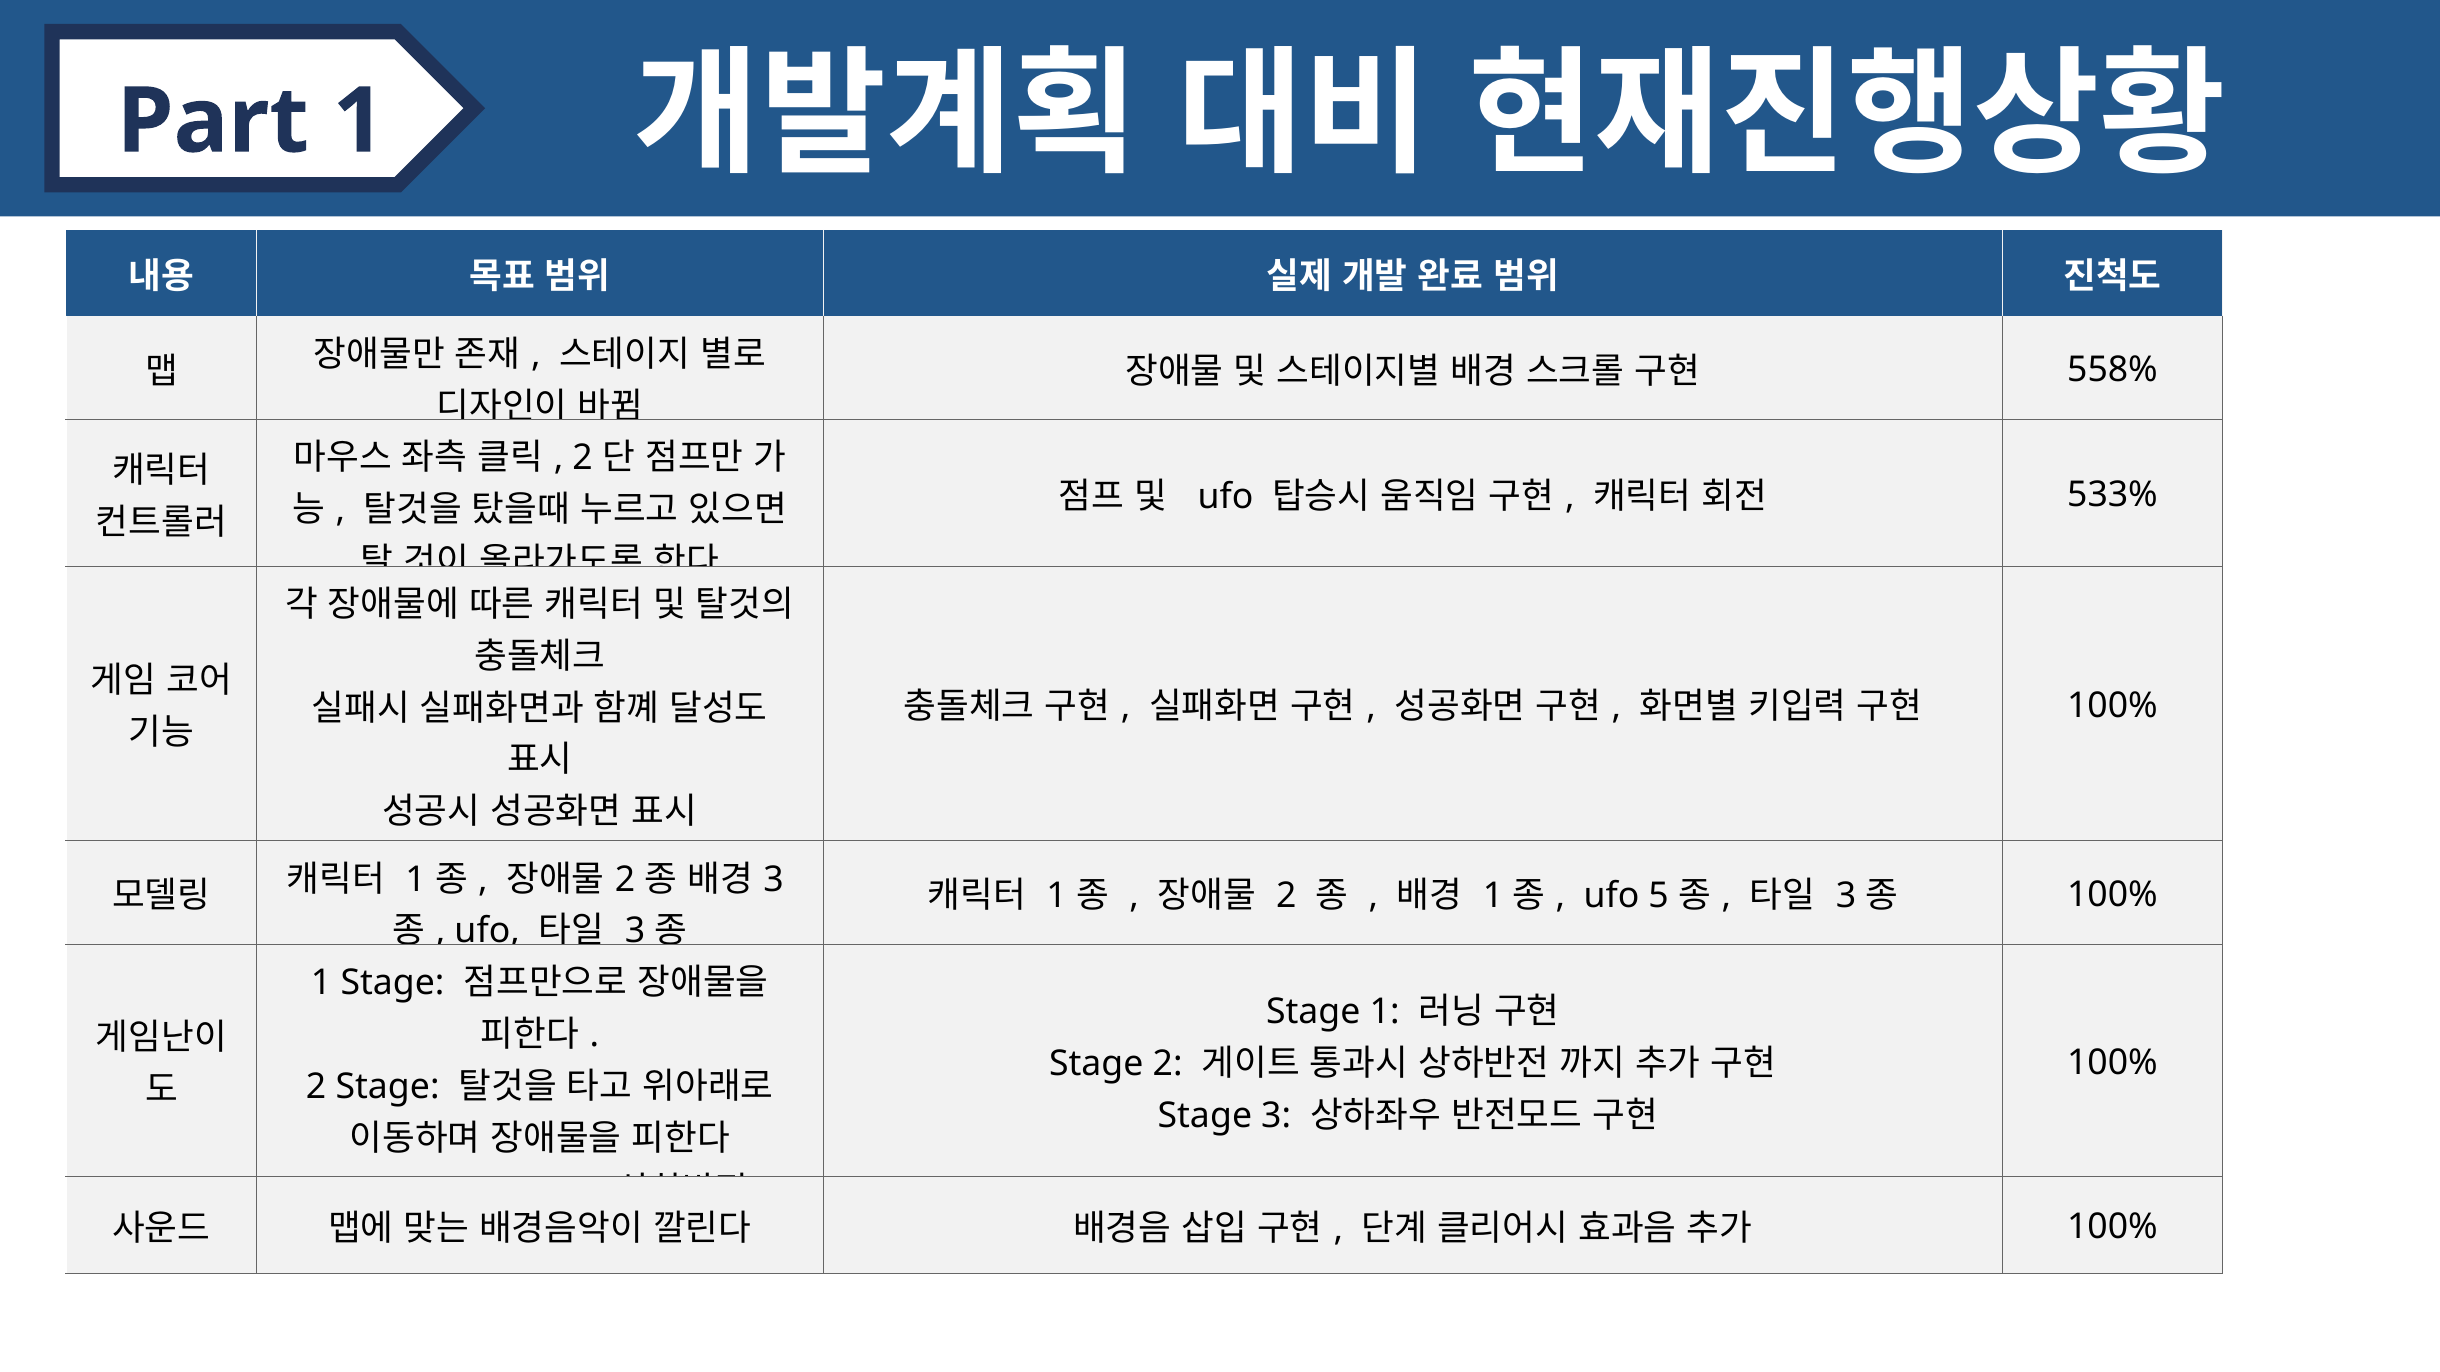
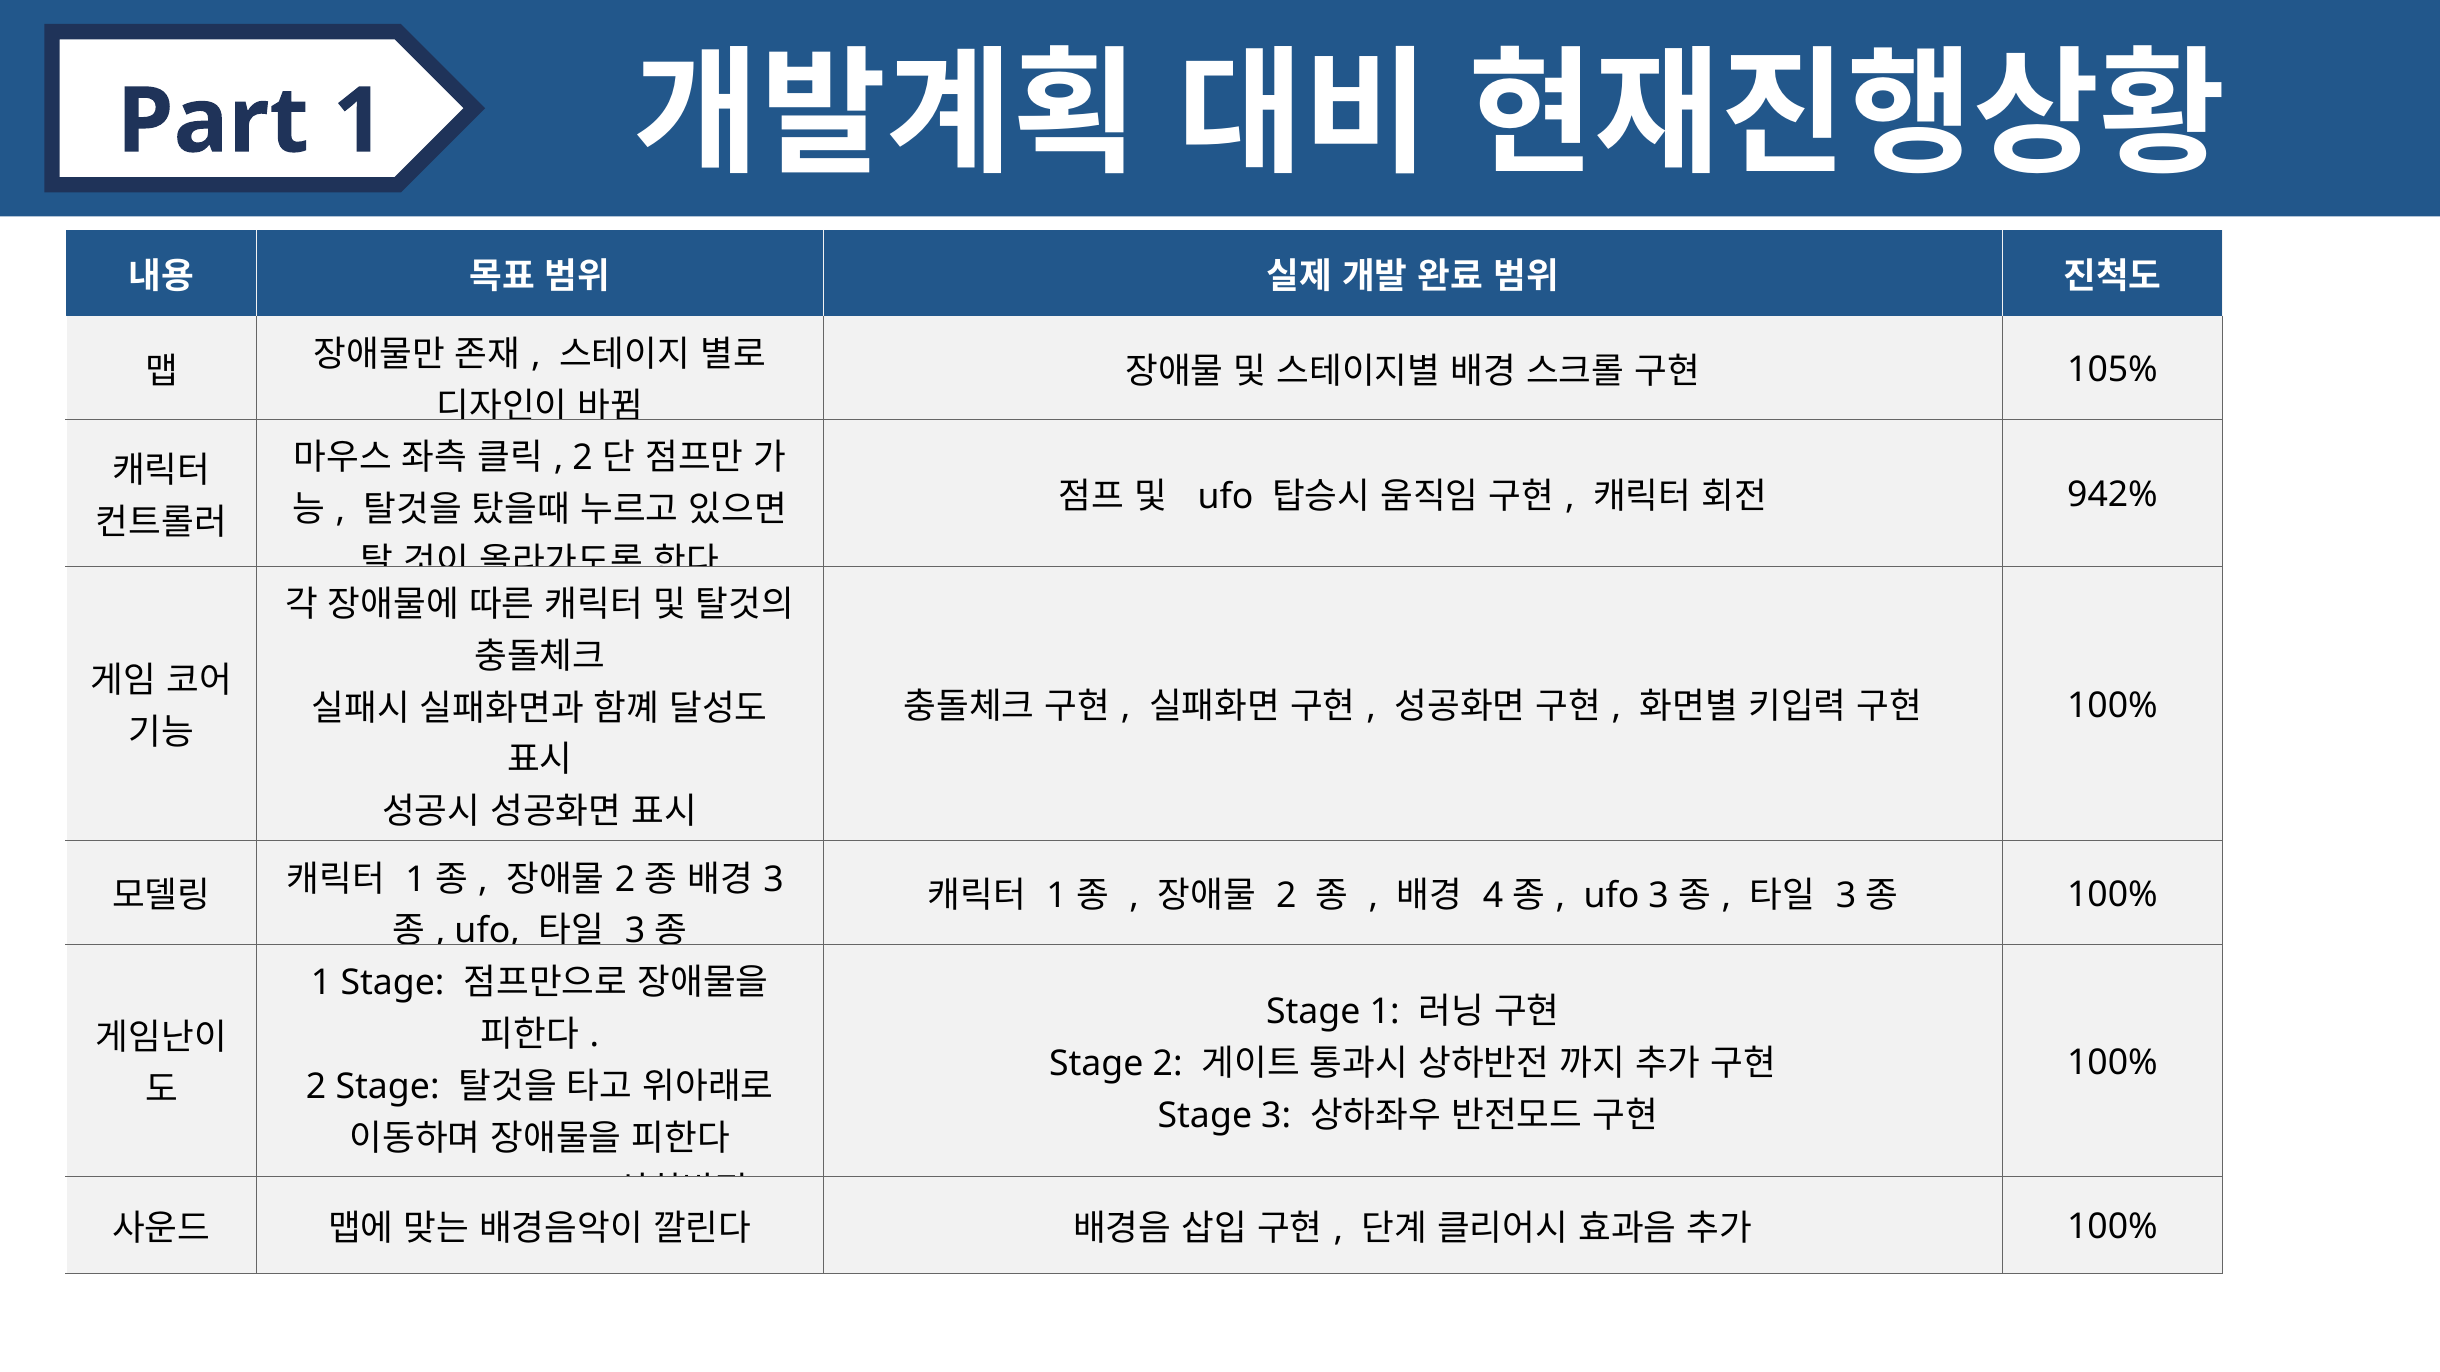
558%: 558% -> 105%
533%: 533% -> 942%
1 at (1493, 896): 1 -> 4
ufo 5: 5 -> 3
